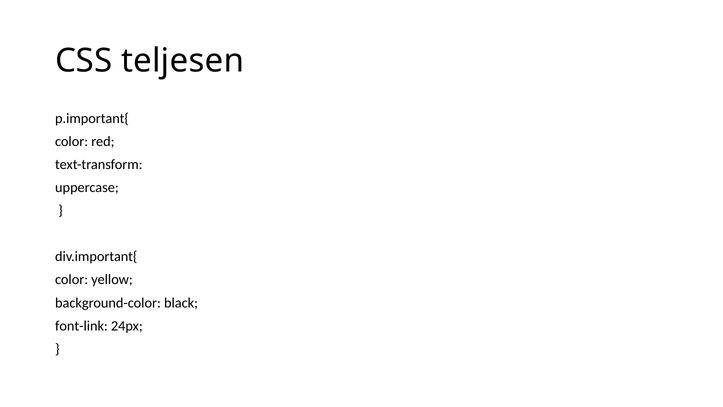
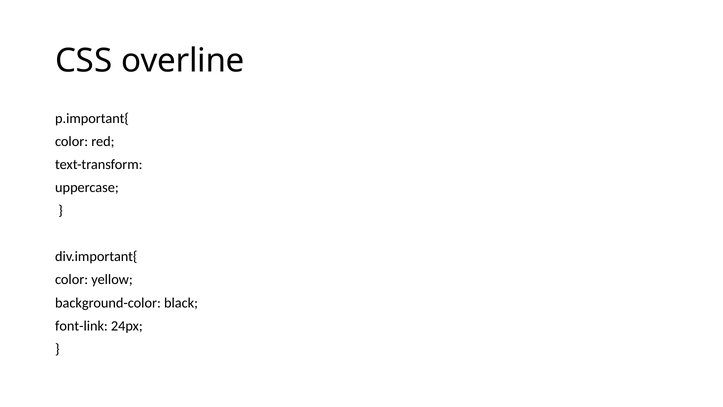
teljesen: teljesen -> overline
